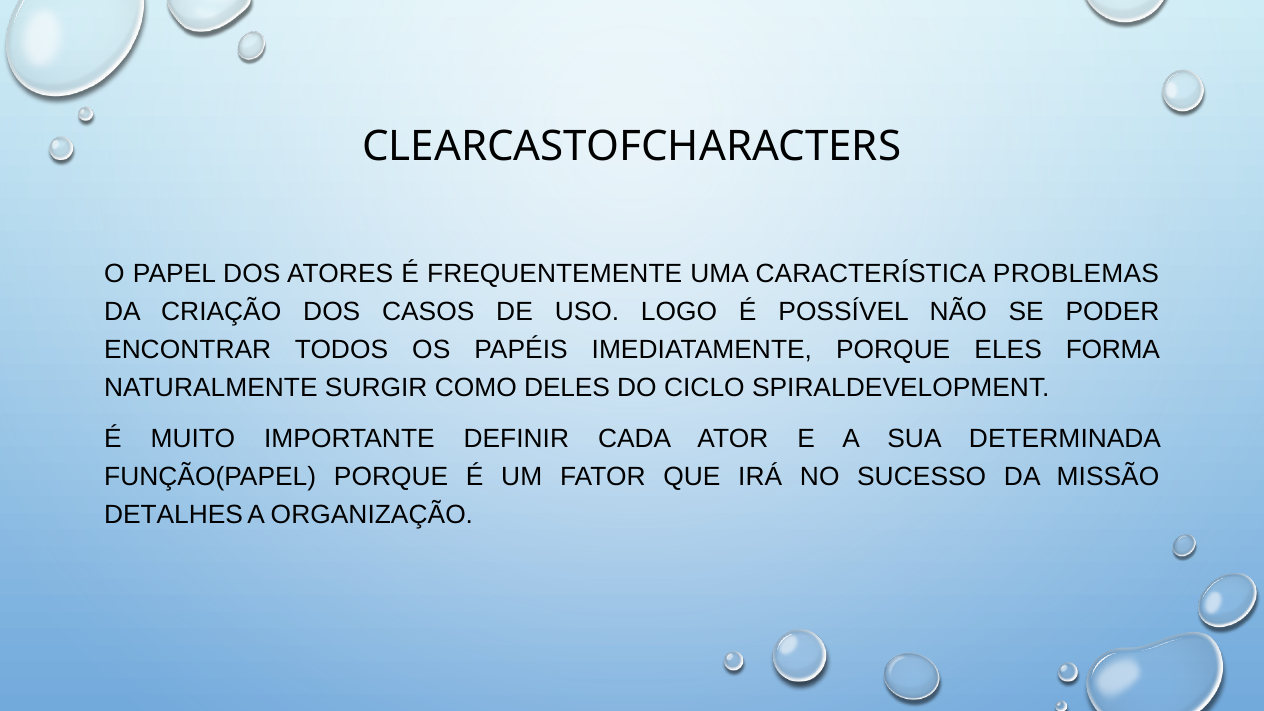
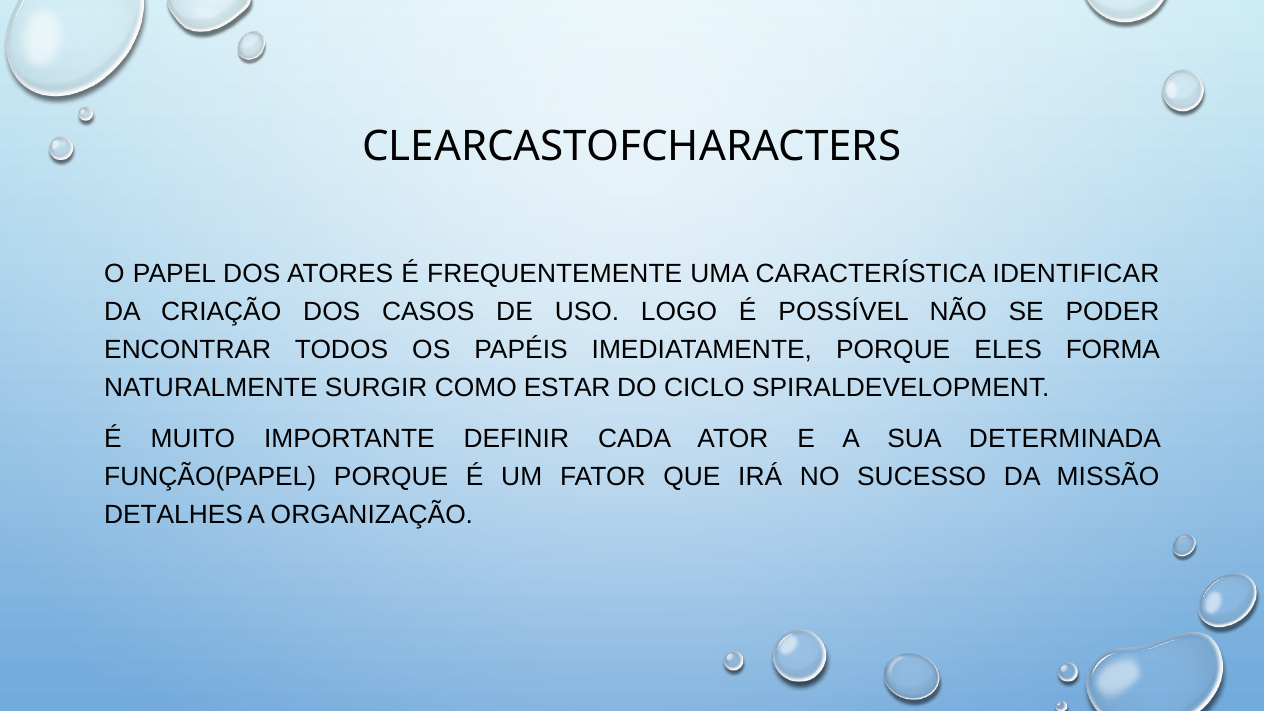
PROBLEMAS: PROBLEMAS -> IDENTIFICAR
DELES: DELES -> ESTAR
